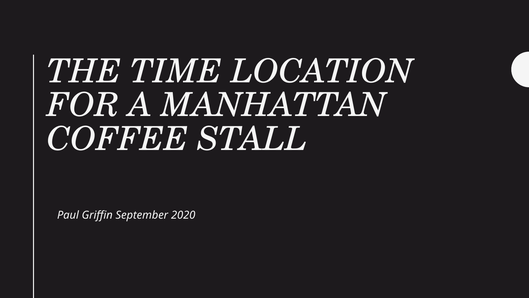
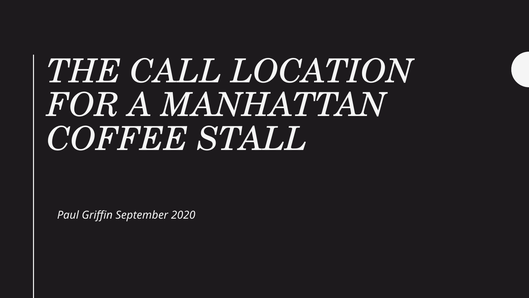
TIME: TIME -> CALL
